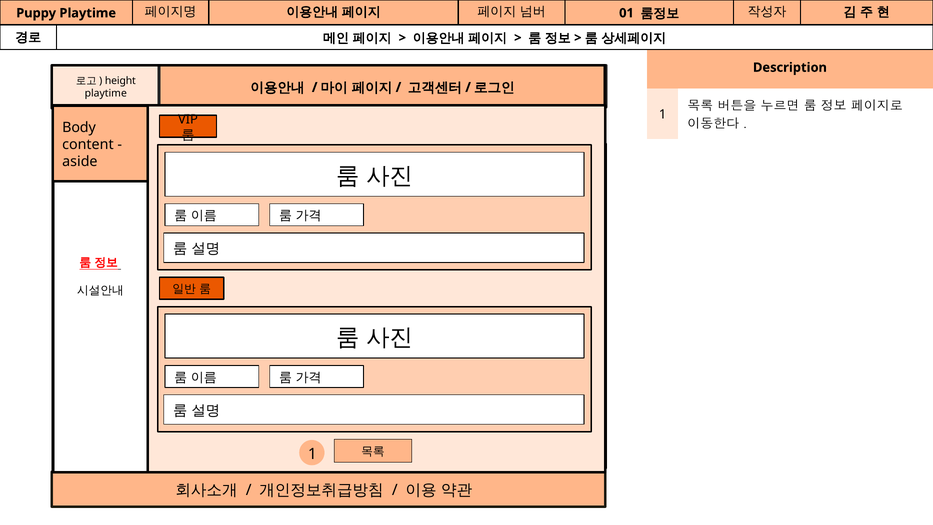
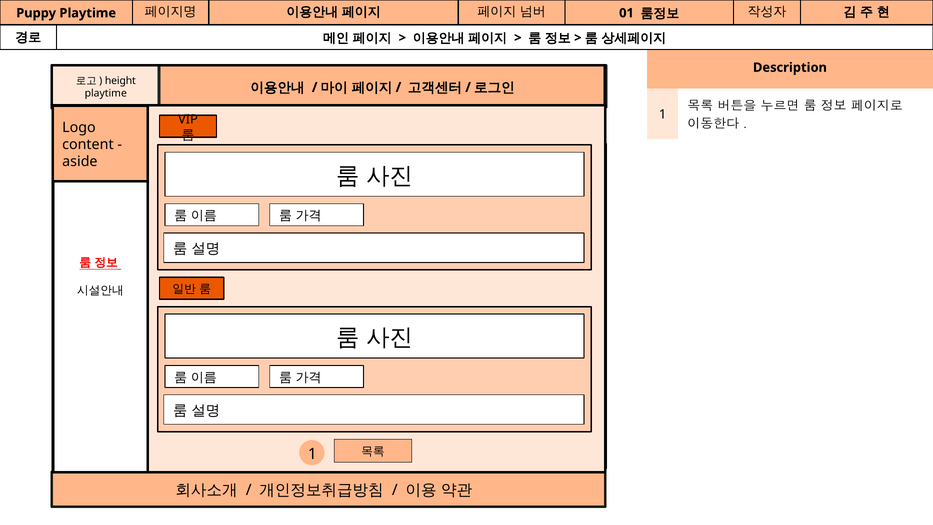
Body: Body -> Logo
